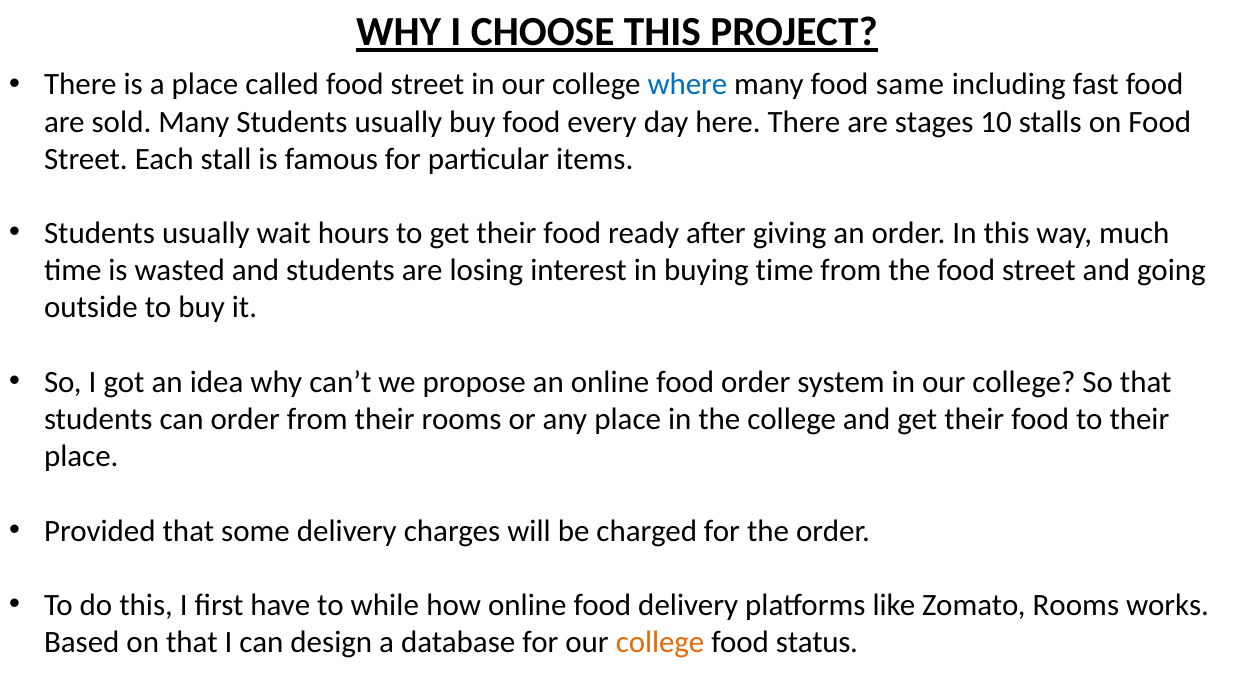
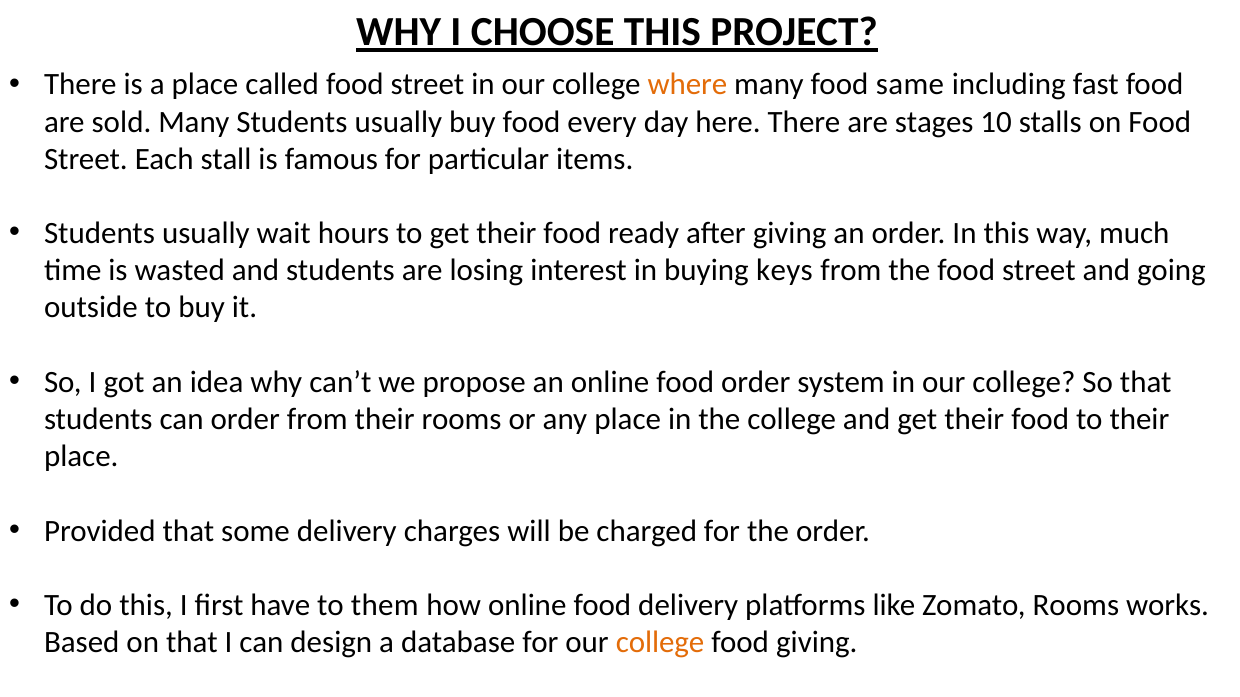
where colour: blue -> orange
buying time: time -> keys
while: while -> them
food status: status -> giving
